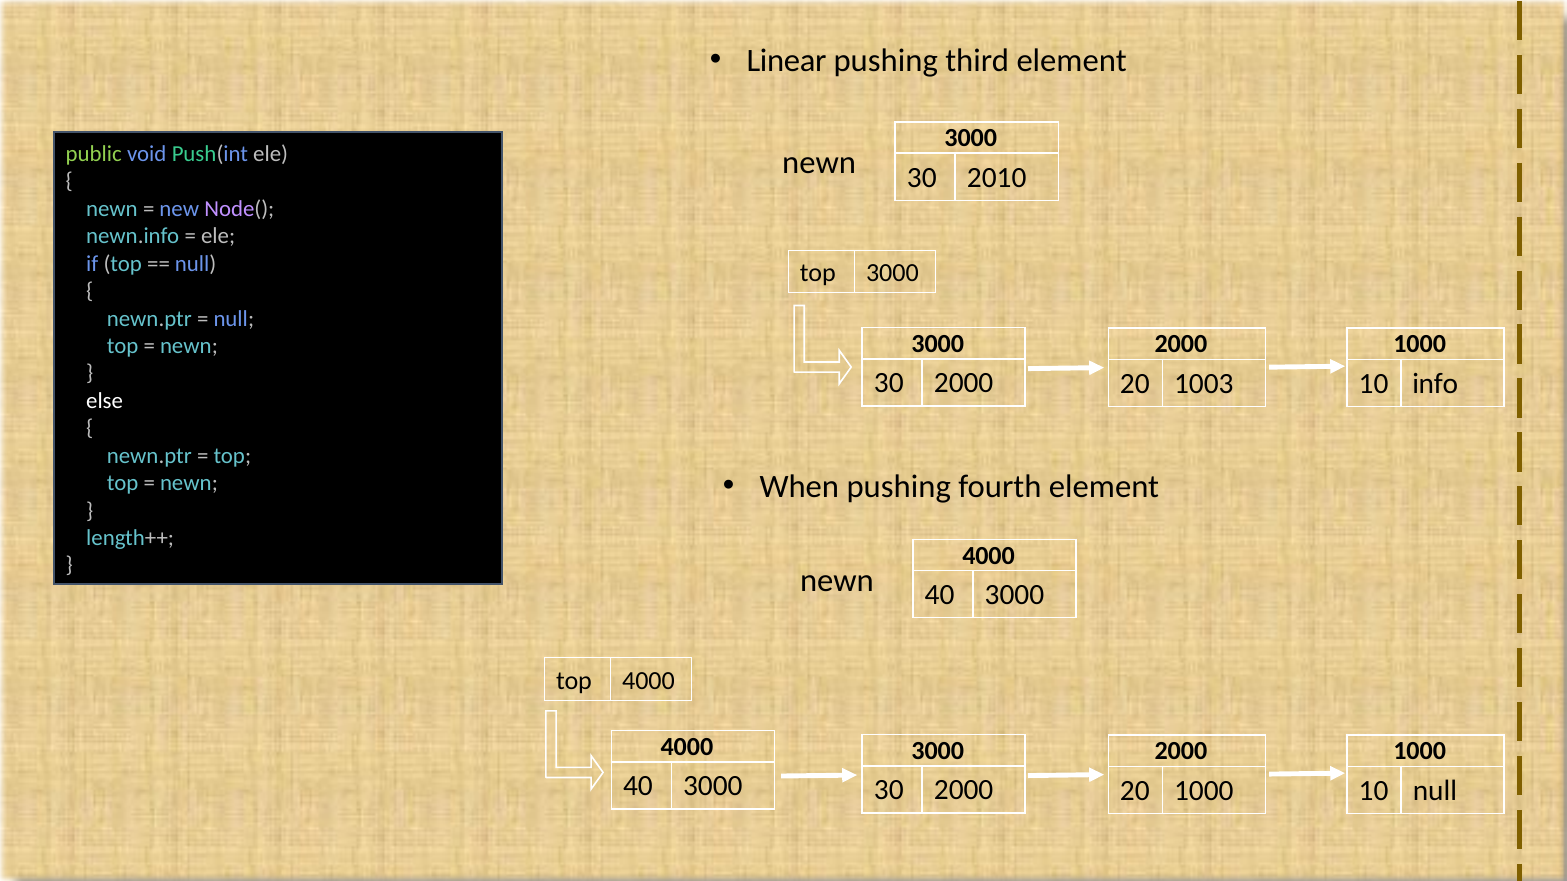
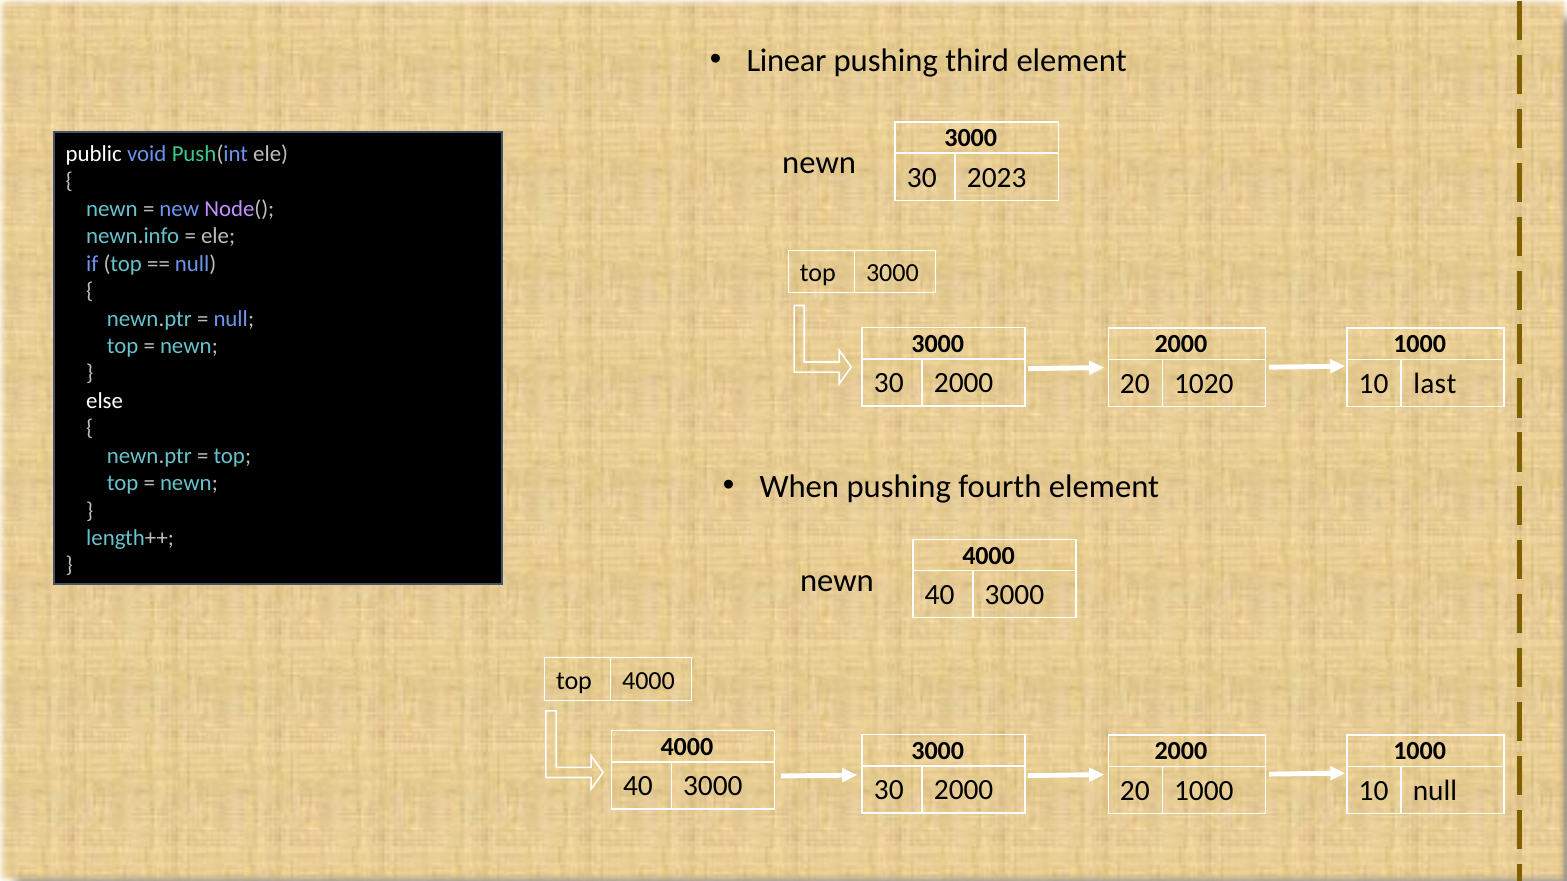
public colour: light green -> white
2010: 2010 -> 2023
1003: 1003 -> 1020
info: info -> last
